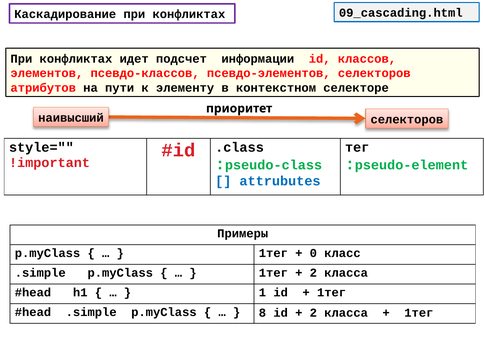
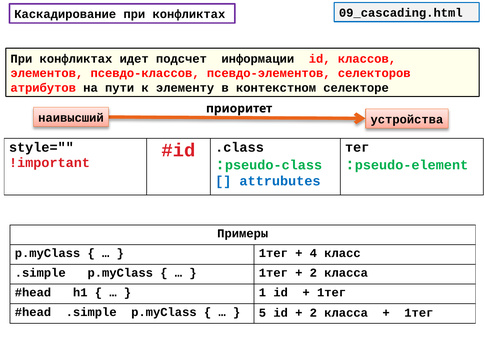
наивысший селекторов: селекторов -> устройства
0: 0 -> 4
8: 8 -> 5
